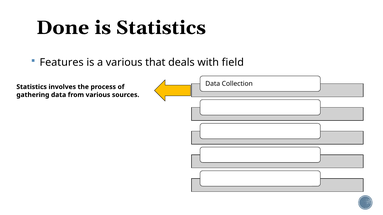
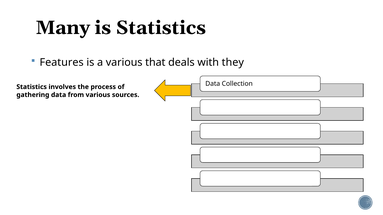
Done: Done -> Many
field: field -> they
